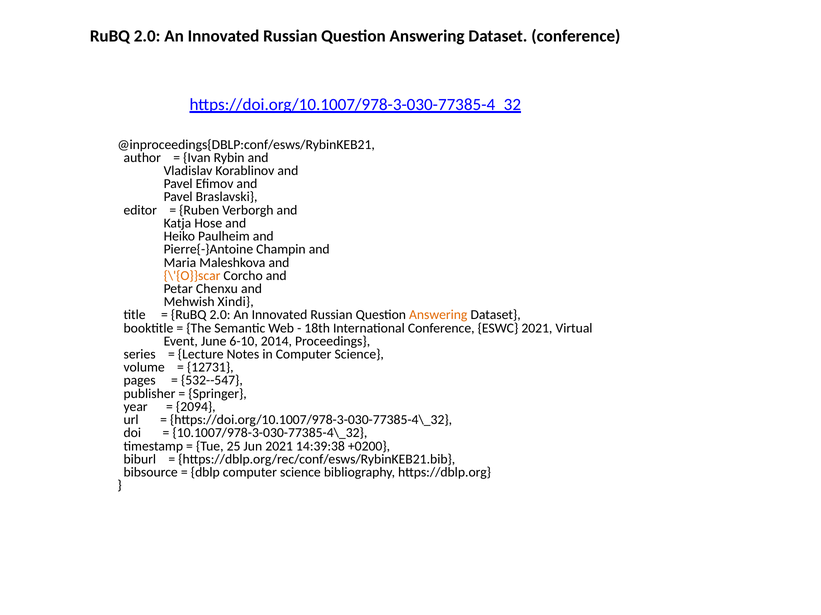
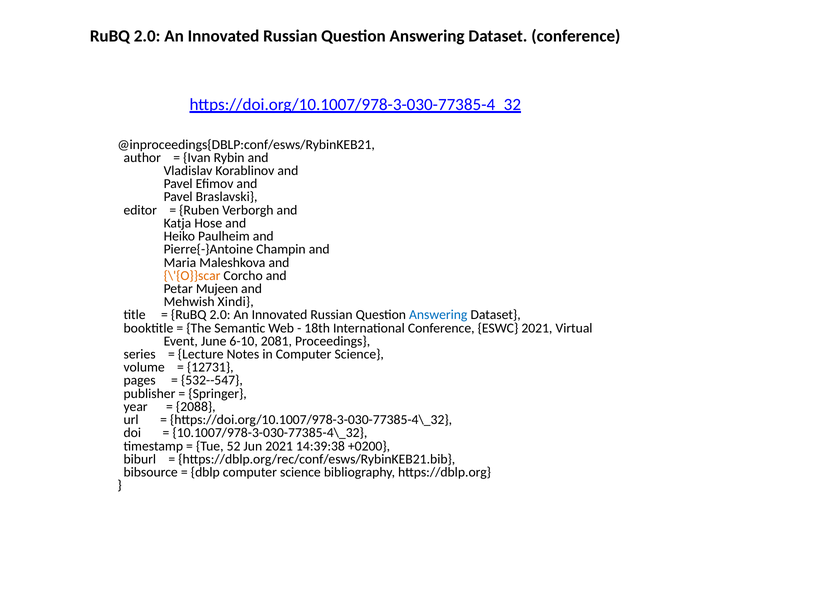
Chenxu: Chenxu -> Mujeen
Answering at (438, 315) colour: orange -> blue
2014: 2014 -> 2081
2094: 2094 -> 2088
25: 25 -> 52
